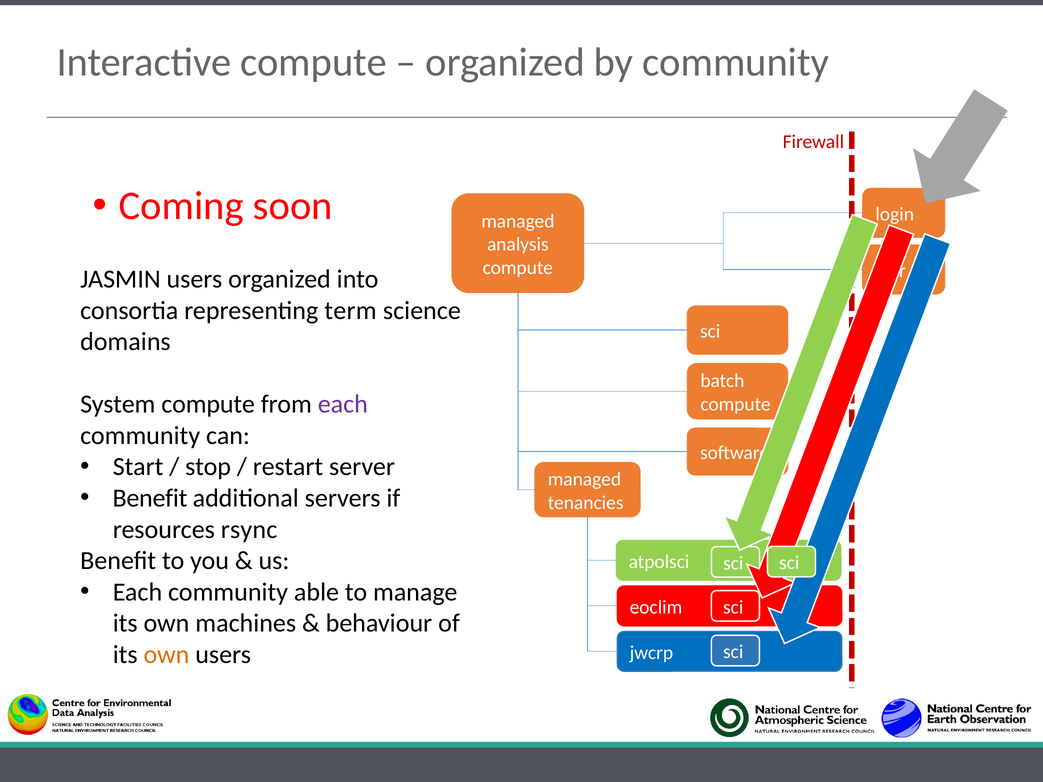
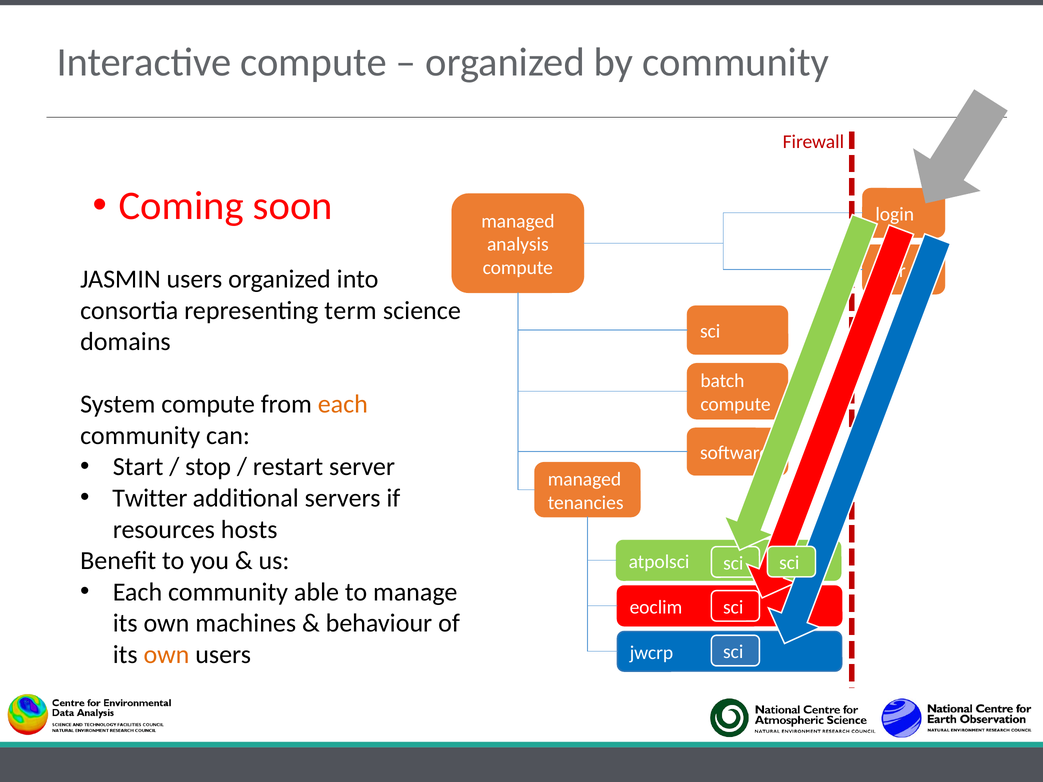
each at (343, 404) colour: purple -> orange
Benefit at (150, 498): Benefit -> Twitter
rsync: rsync -> hosts
